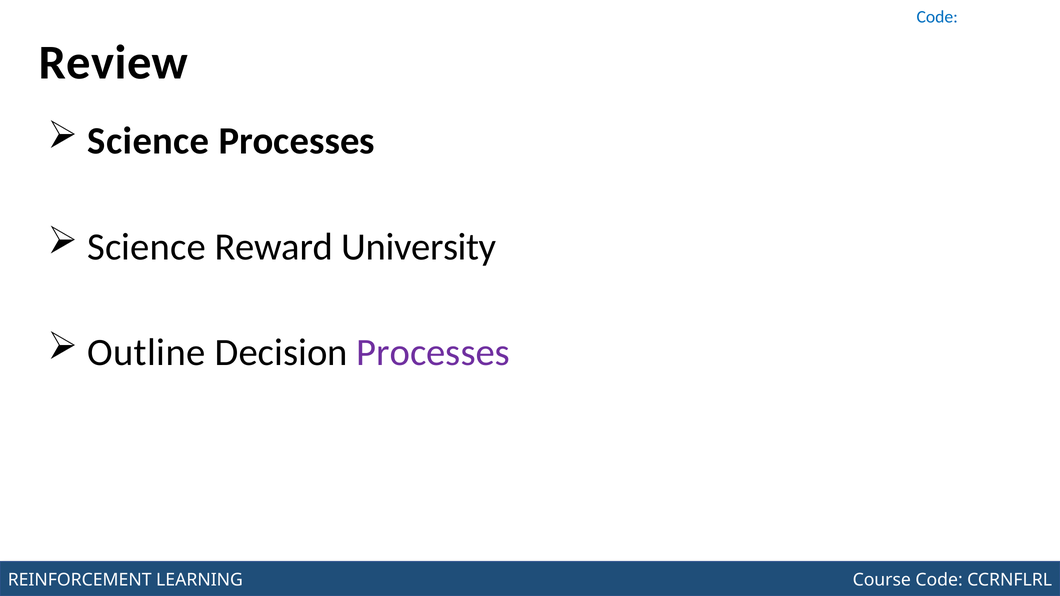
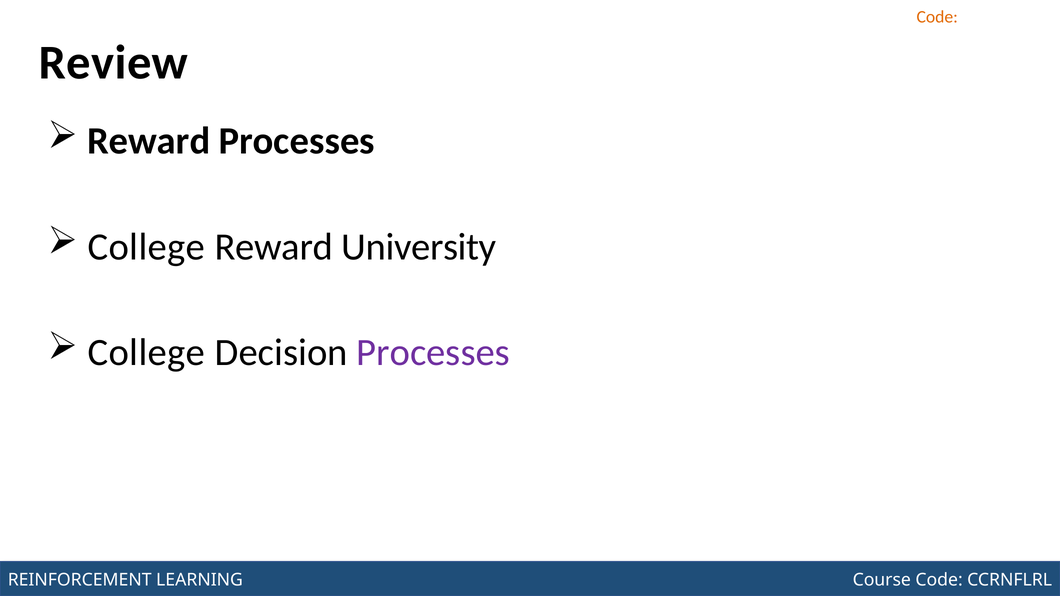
Code at (937, 17) colour: blue -> orange
Science at (148, 141): Science -> Reward
Science at (147, 247): Science -> College
Outline at (146, 353): Outline -> College
